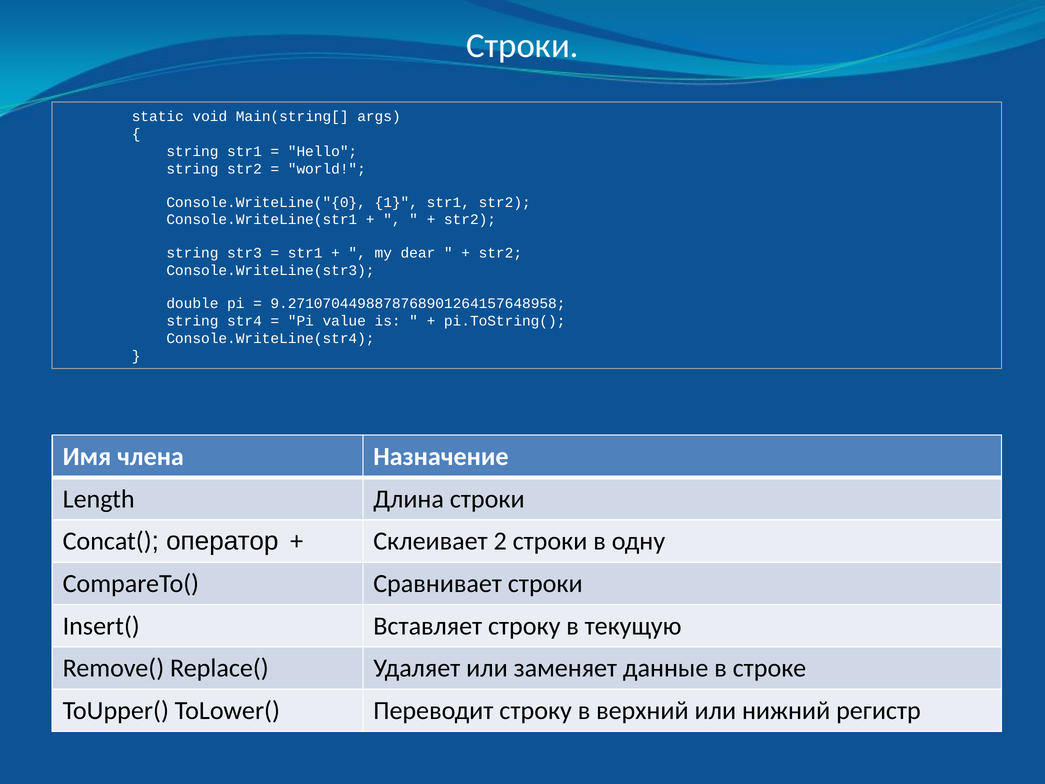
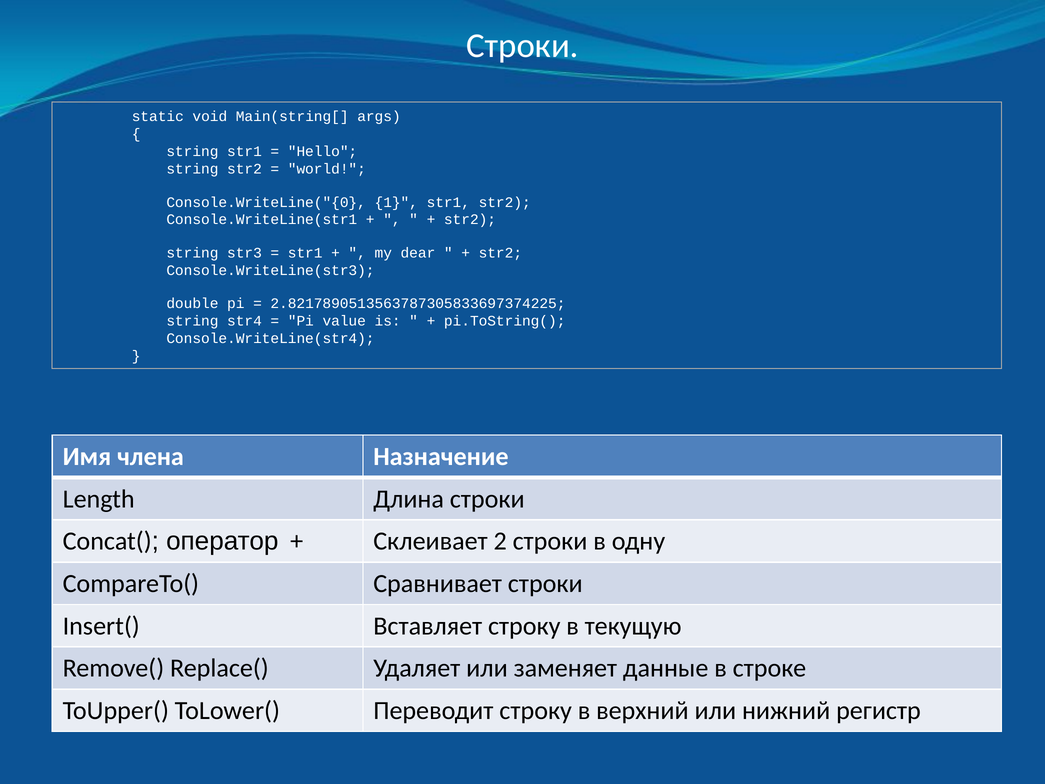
9.2710704498878768901264157648958: 9.2710704498878768901264157648958 -> 2.8217890513563787305833697374225
